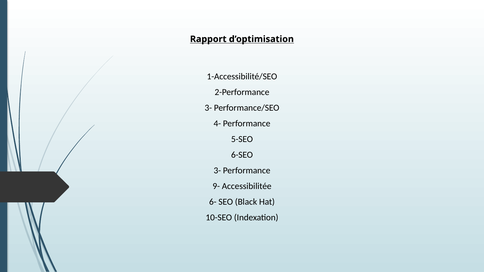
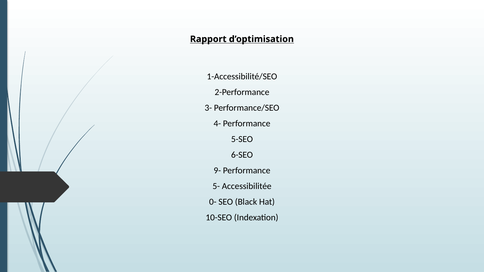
3- at (217, 171): 3- -> 9-
9-: 9- -> 5-
6-: 6- -> 0-
